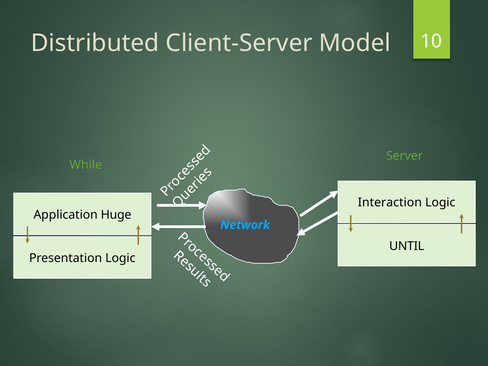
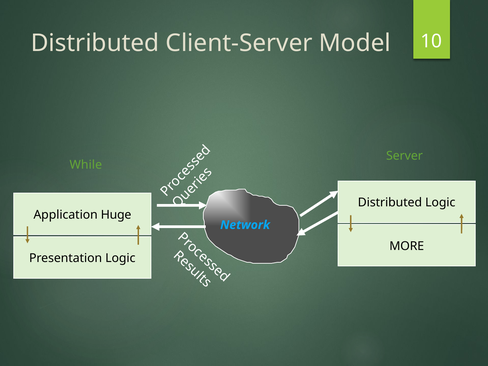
Interaction at (390, 203): Interaction -> Distributed
UNTIL: UNTIL -> MORE
